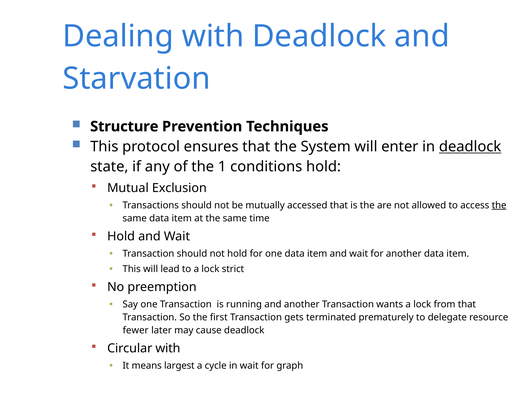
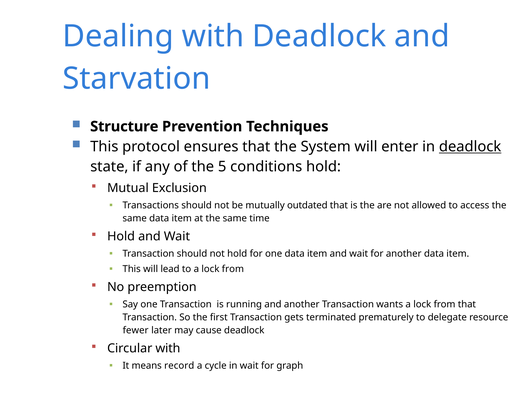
1: 1 -> 5
accessed: accessed -> outdated
the at (499, 205) underline: present -> none
to a lock strict: strict -> from
largest: largest -> record
